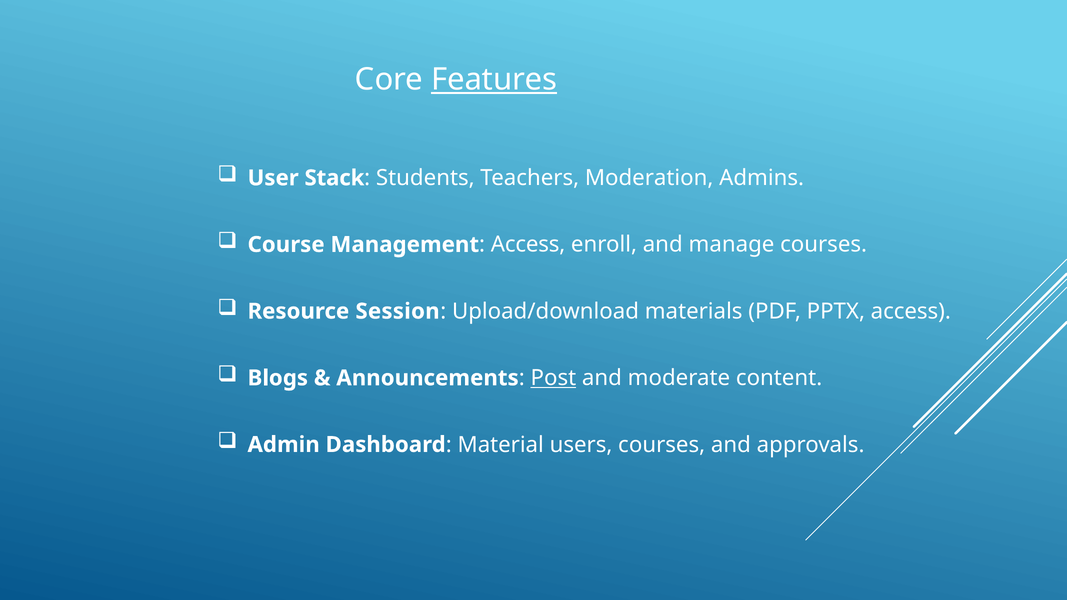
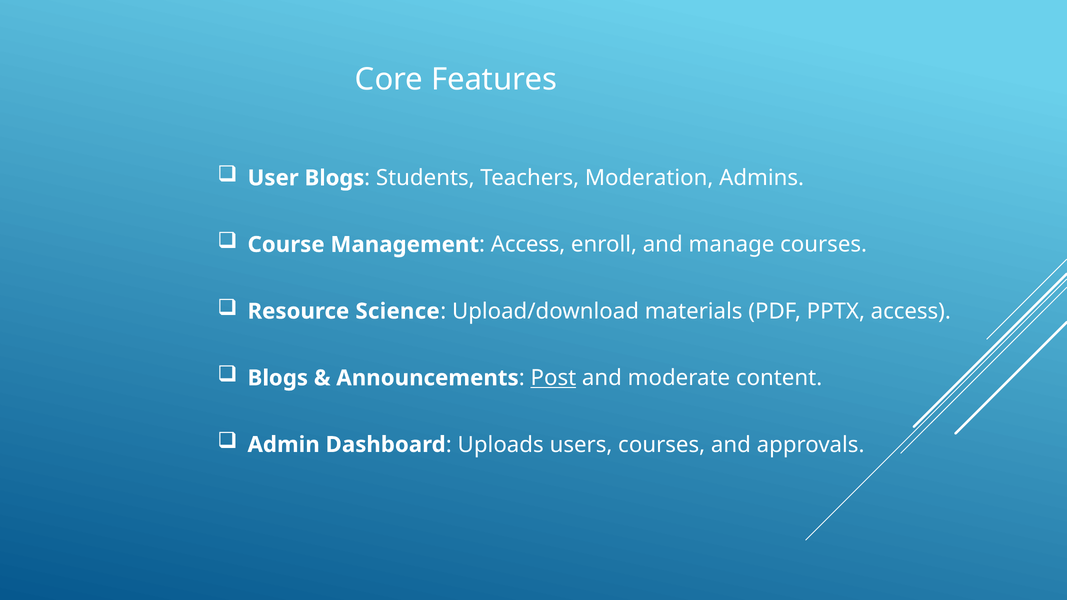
Features underline: present -> none
User Stack: Stack -> Blogs
Session: Session -> Science
Material: Material -> Uploads
